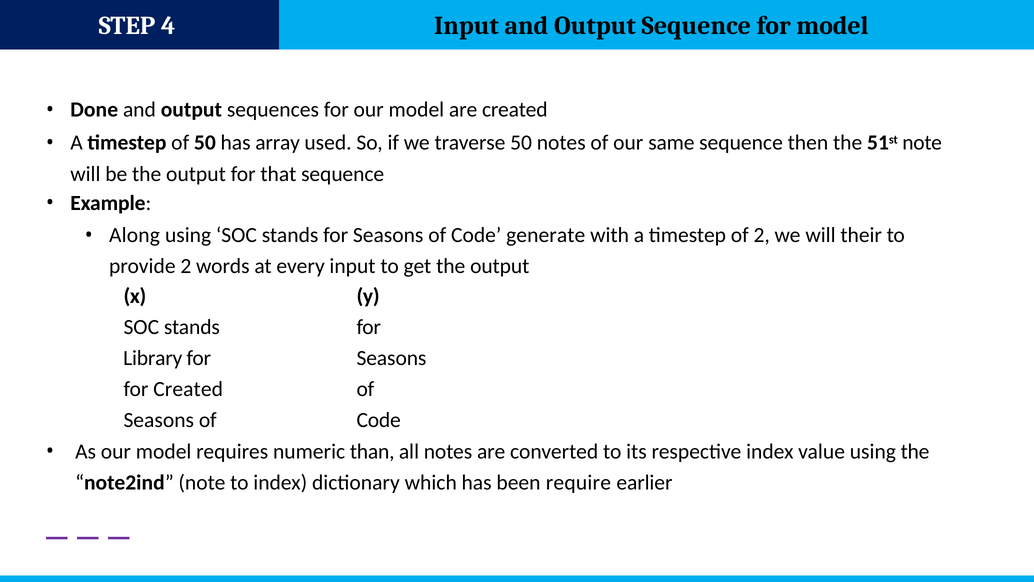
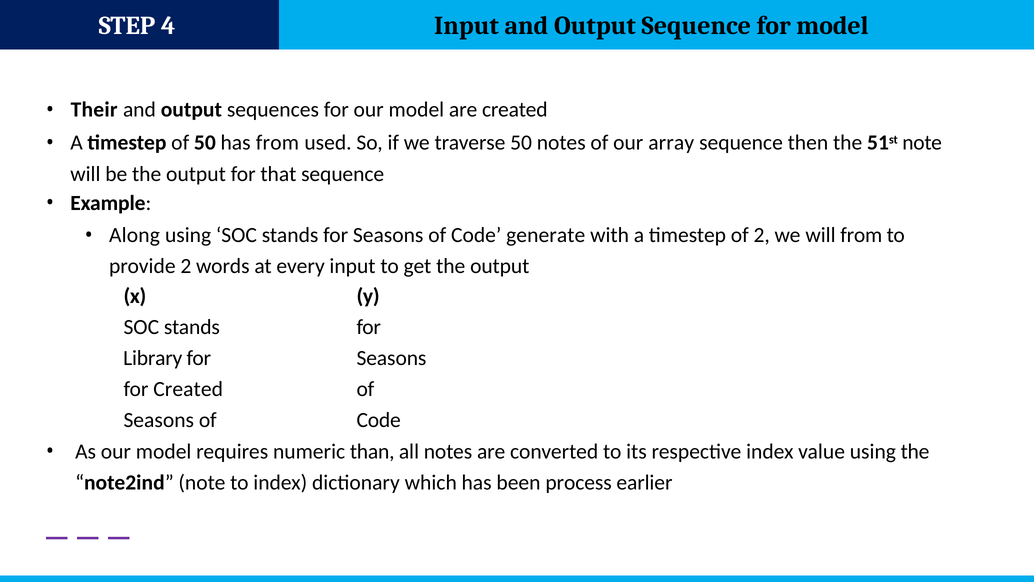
Done: Done -> Their
has array: array -> from
same: same -> array
will their: their -> from
require: require -> process
